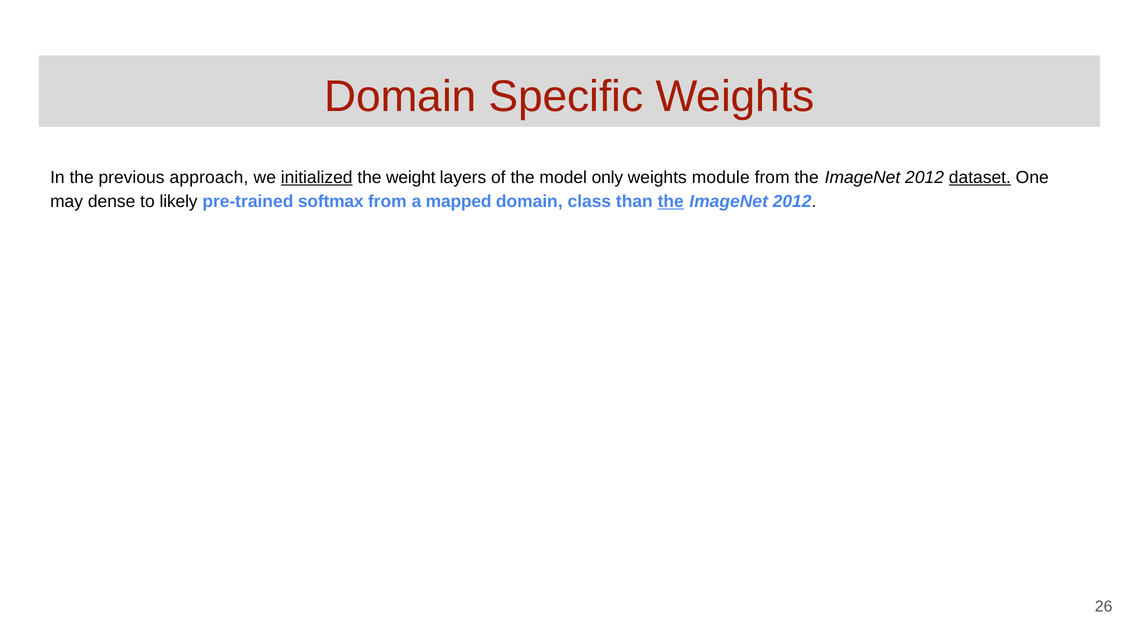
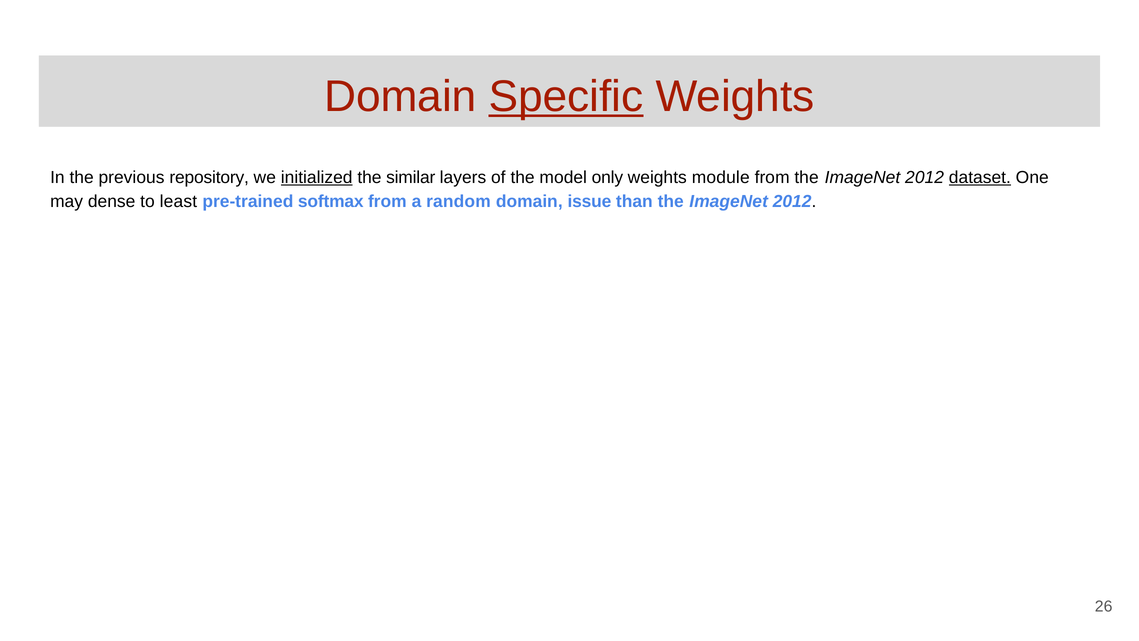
Specific underline: none -> present
approach: approach -> repository
weight: weight -> similar
likely: likely -> least
mapped: mapped -> random
class: class -> issue
the at (671, 201) underline: present -> none
